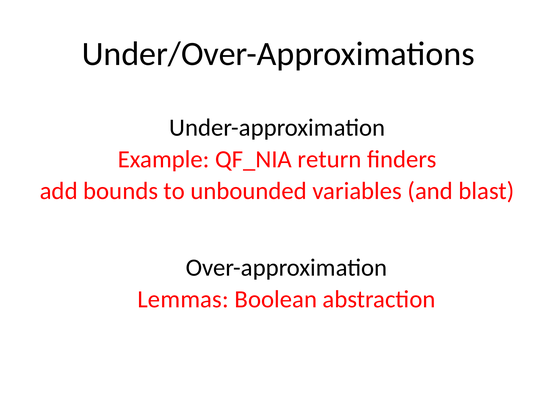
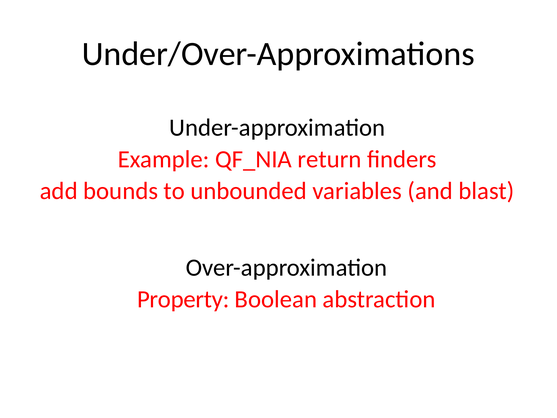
Lemmas: Lemmas -> Property
